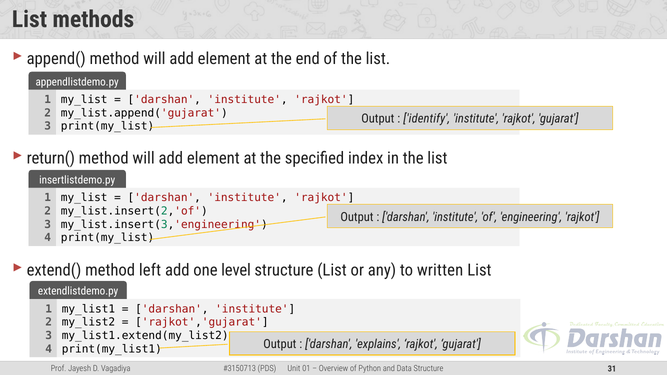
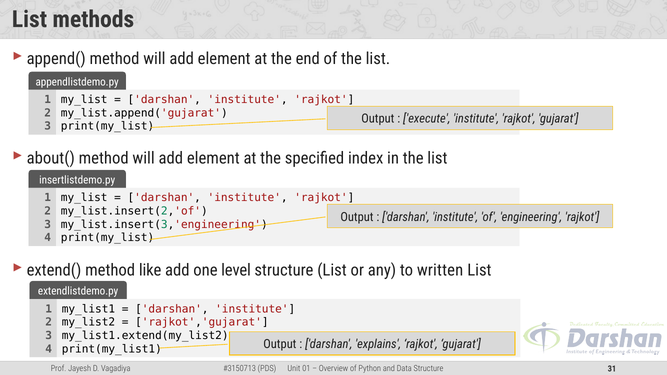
identify: identify -> execute
return(: return( -> about(
left: left -> like
